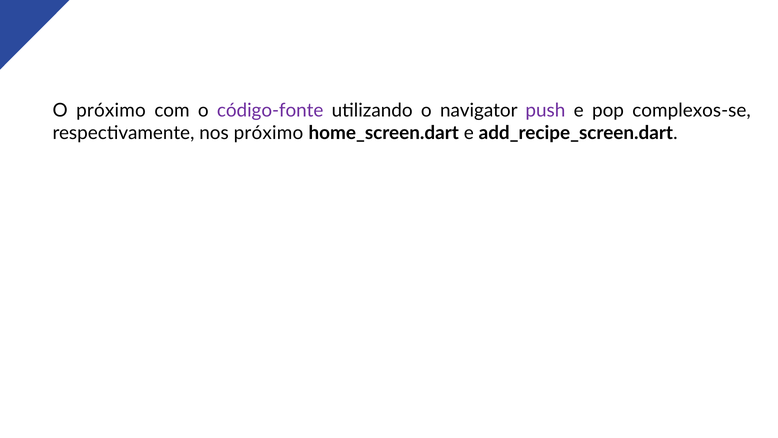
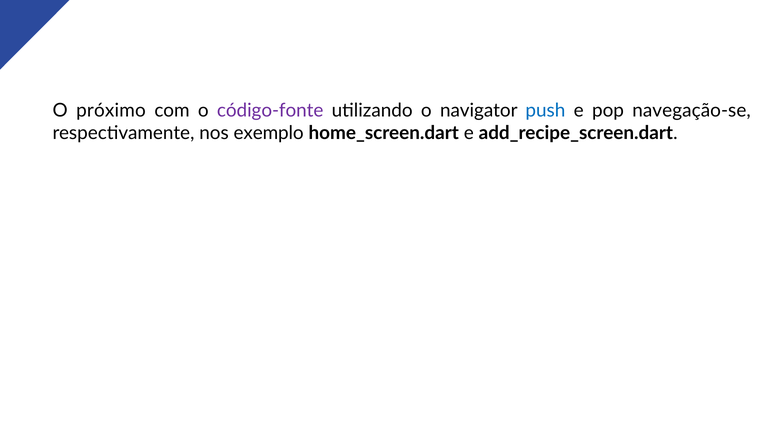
push colour: purple -> blue
complexos-se: complexos-se -> navegação-se
nos próximo: próximo -> exemplo
